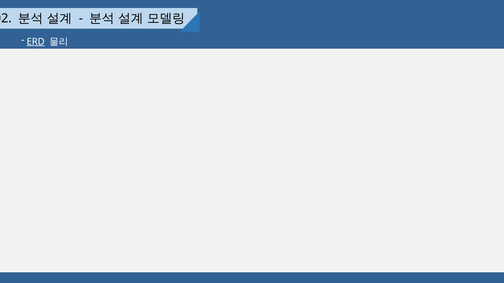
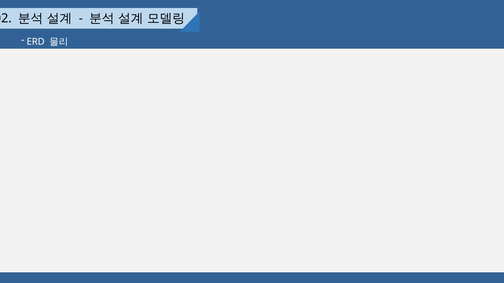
ERD underline: present -> none
